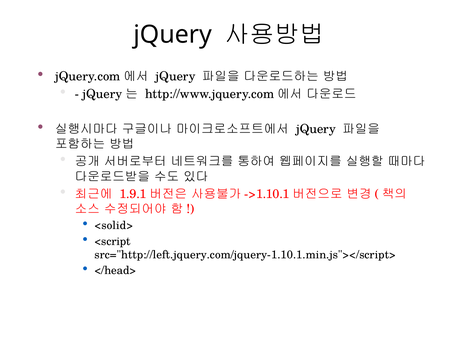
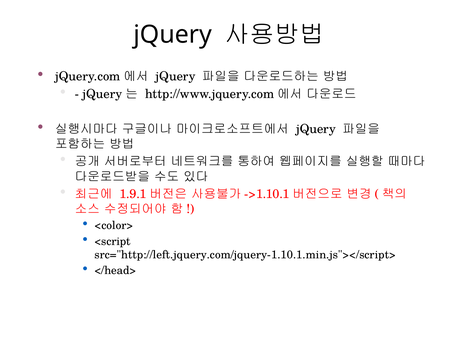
<solid>: <solid> -> <color>
